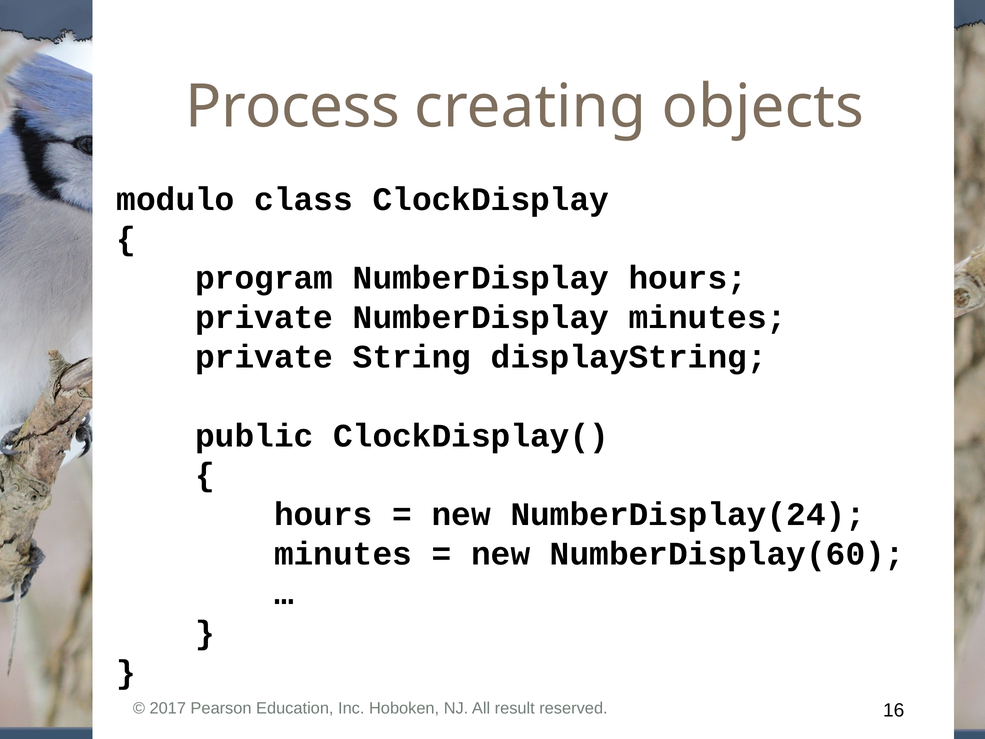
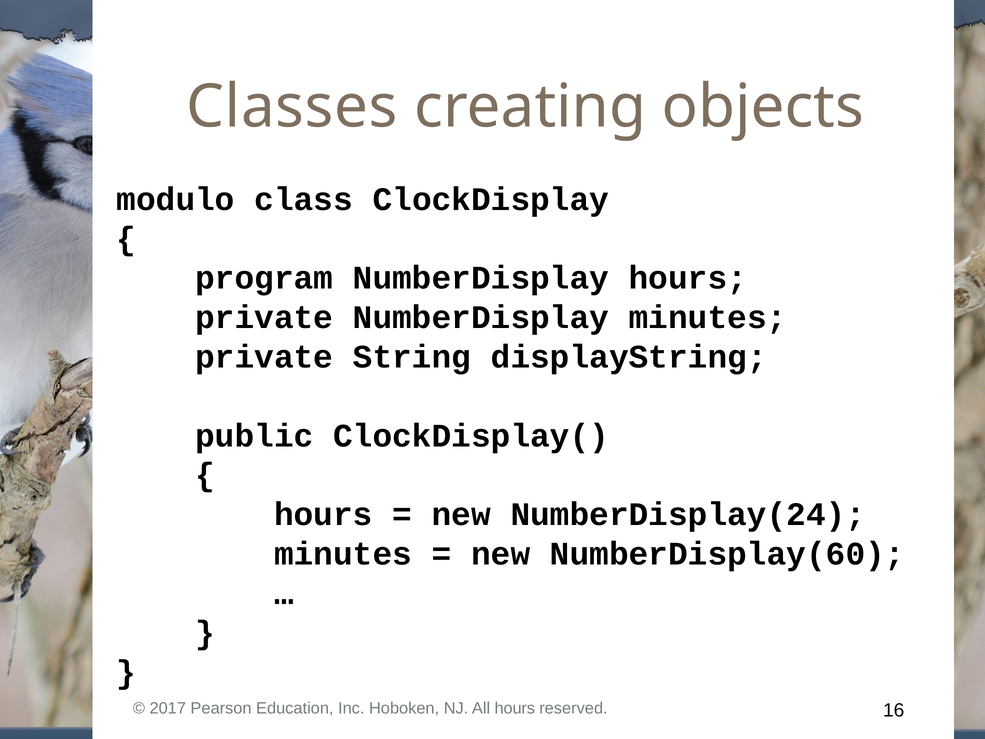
Process: Process -> Classes
All result: result -> hours
